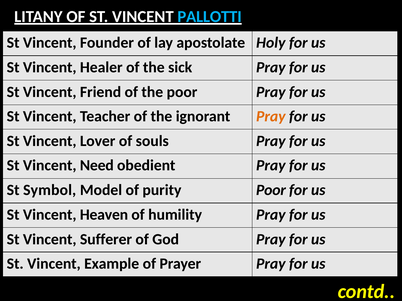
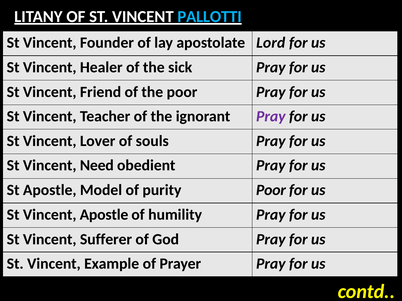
Holy: Holy -> Lord
Pray at (271, 117) colour: orange -> purple
St Symbol: Symbol -> Apostle
Vincent Heaven: Heaven -> Apostle
